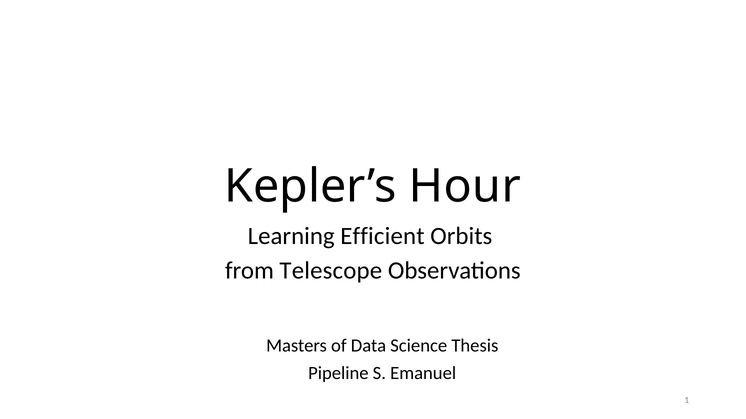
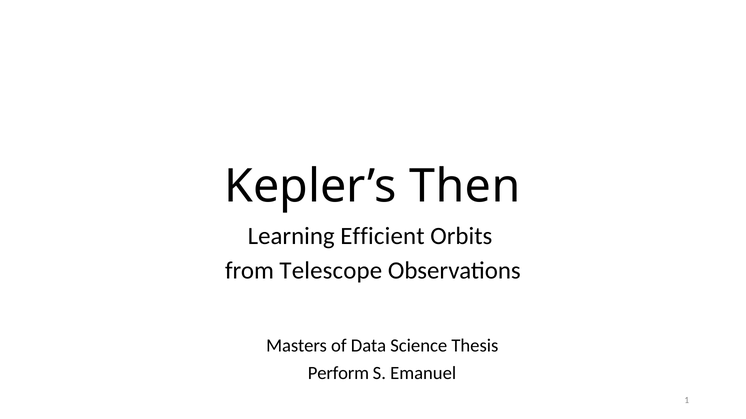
Hour: Hour -> Then
Pipeline: Pipeline -> Perform
